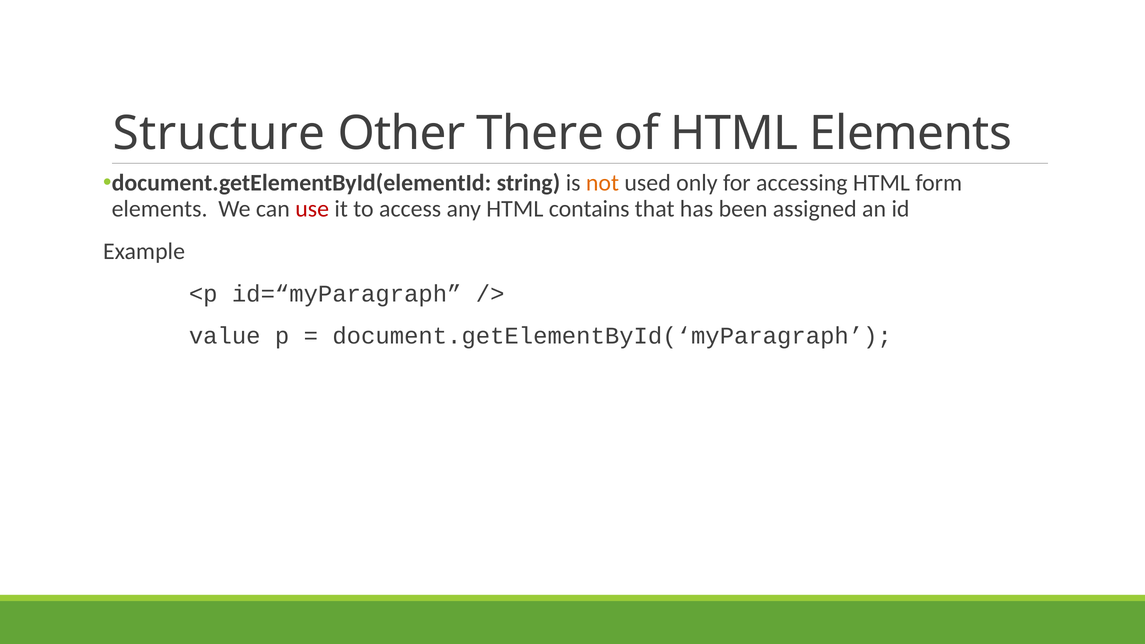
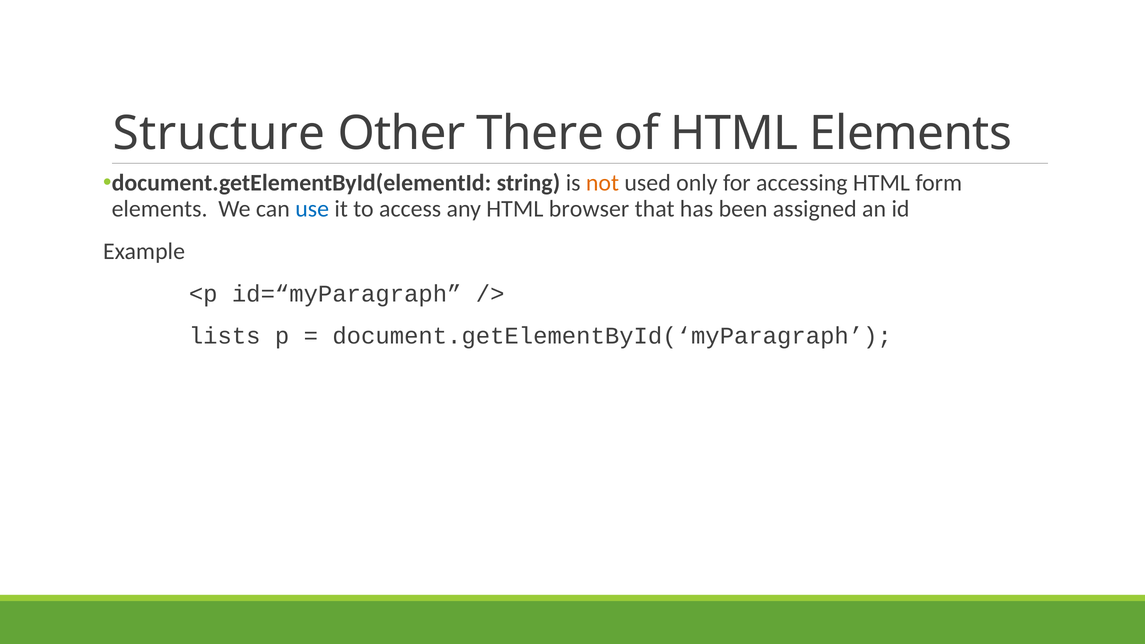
use colour: red -> blue
contains: contains -> browser
value: value -> lists
